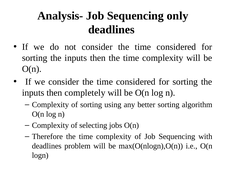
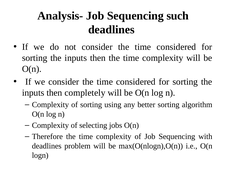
only: only -> such
